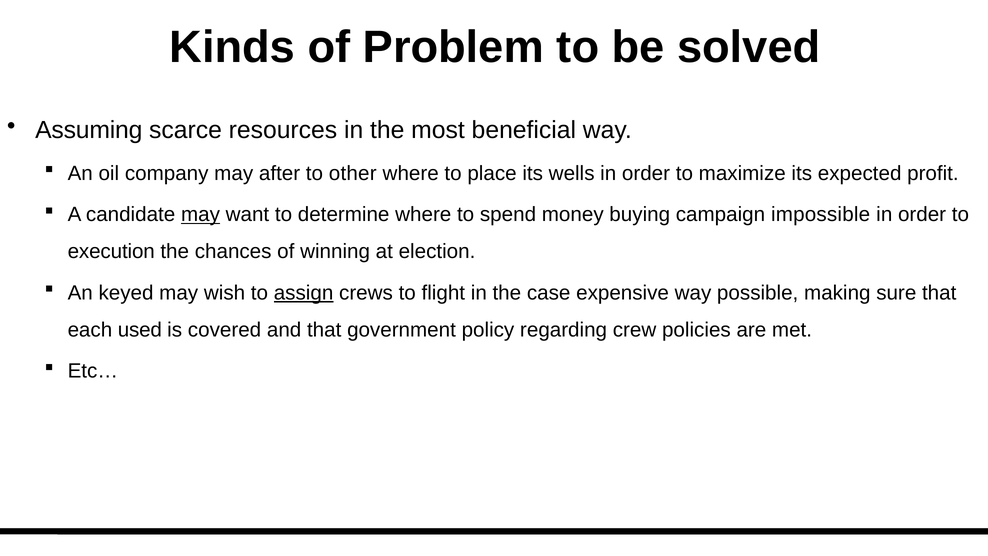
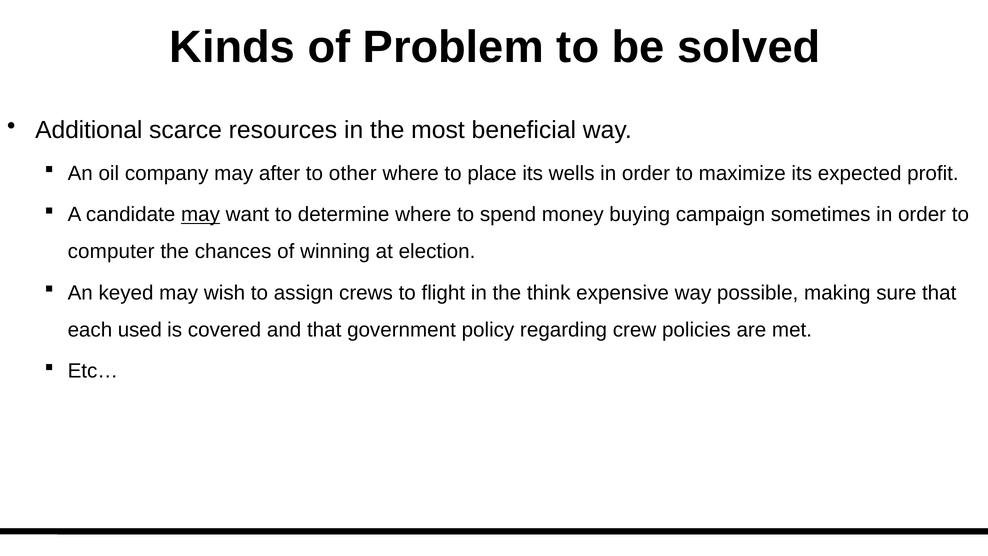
Assuming: Assuming -> Additional
impossible: impossible -> sometimes
execution: execution -> computer
assign underline: present -> none
case: case -> think
